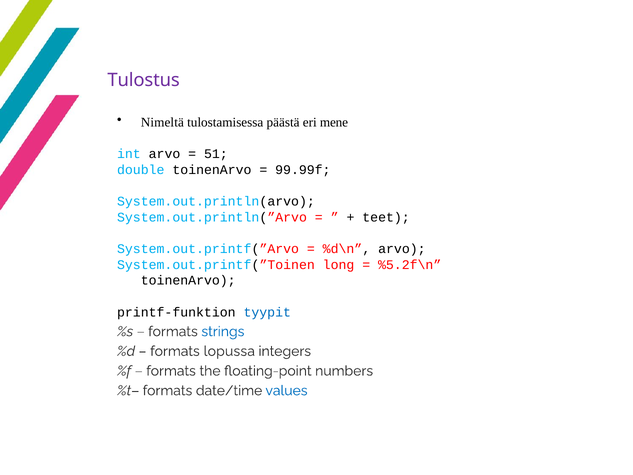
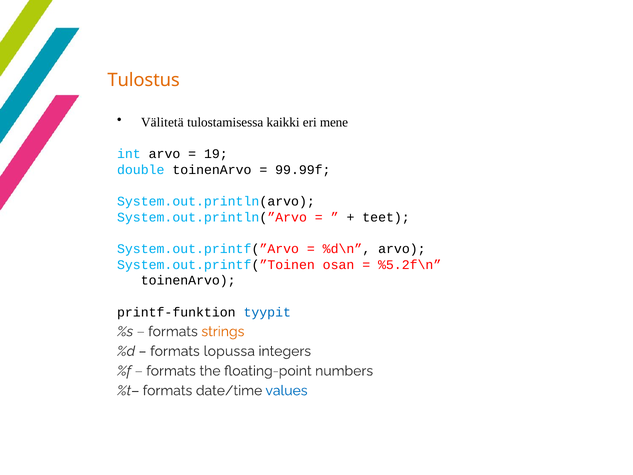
Tulostus colour: purple -> orange
Nimeltä: Nimeltä -> Välitetä
päästä: päästä -> kaikki
51: 51 -> 19
long: long -> osan
strings colour: blue -> orange
